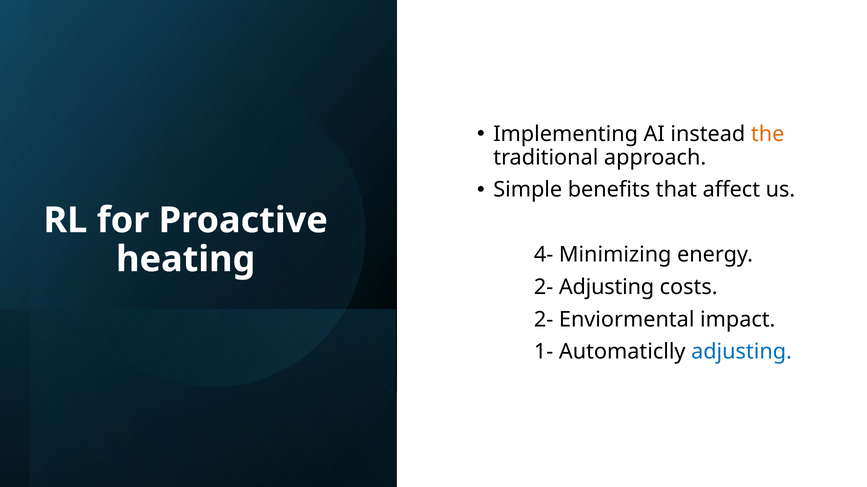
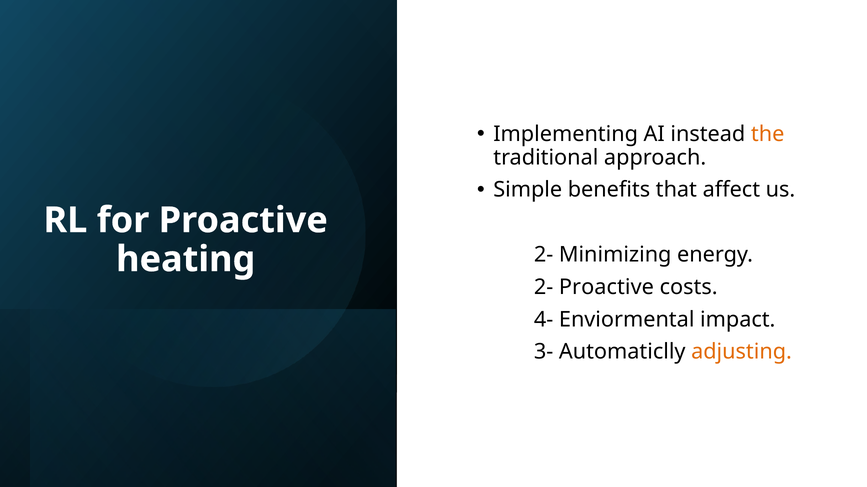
4- at (544, 255): 4- -> 2-
2- Adjusting: Adjusting -> Proactive
2- at (544, 320): 2- -> 4-
1-: 1- -> 3-
adjusting at (742, 352) colour: blue -> orange
